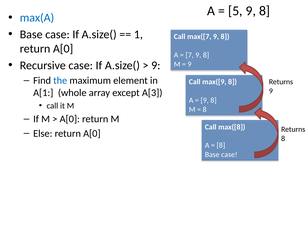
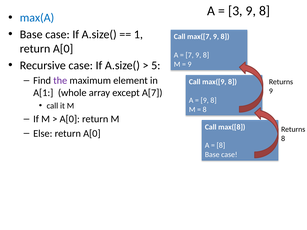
5: 5 -> 3
9 at (156, 65): 9 -> 5
the colour: blue -> purple
A[3: A[3 -> A[7
